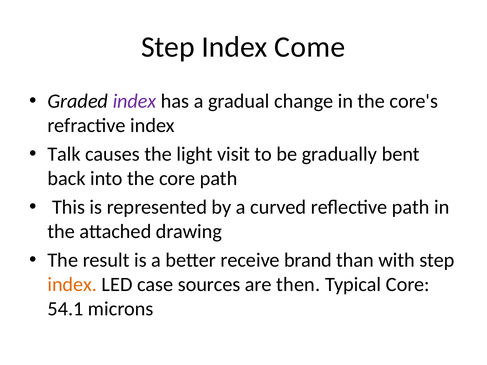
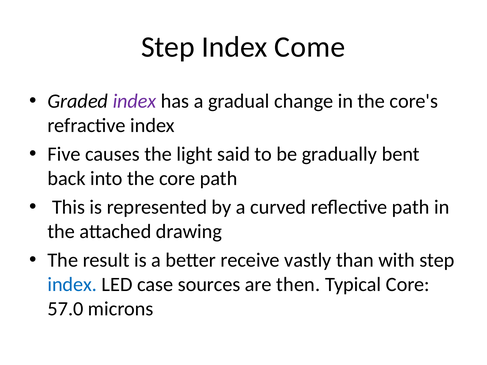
Talk: Talk -> Five
visit: visit -> said
brand: brand -> vastly
index at (72, 285) colour: orange -> blue
54.1: 54.1 -> 57.0
